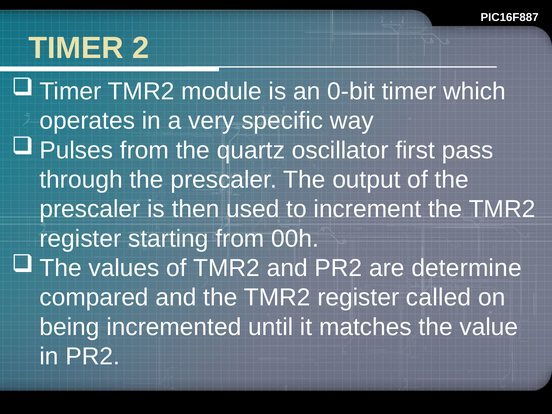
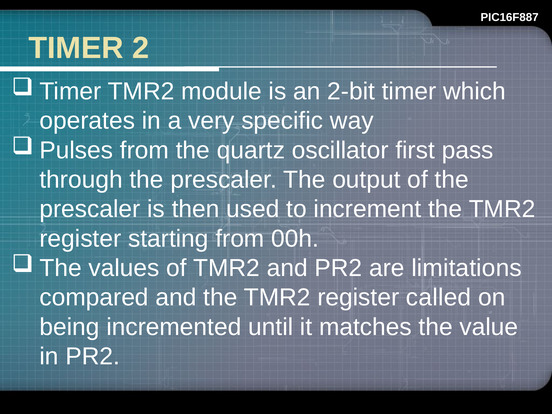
0-bit: 0-bit -> 2-bit
determine: determine -> limitations
